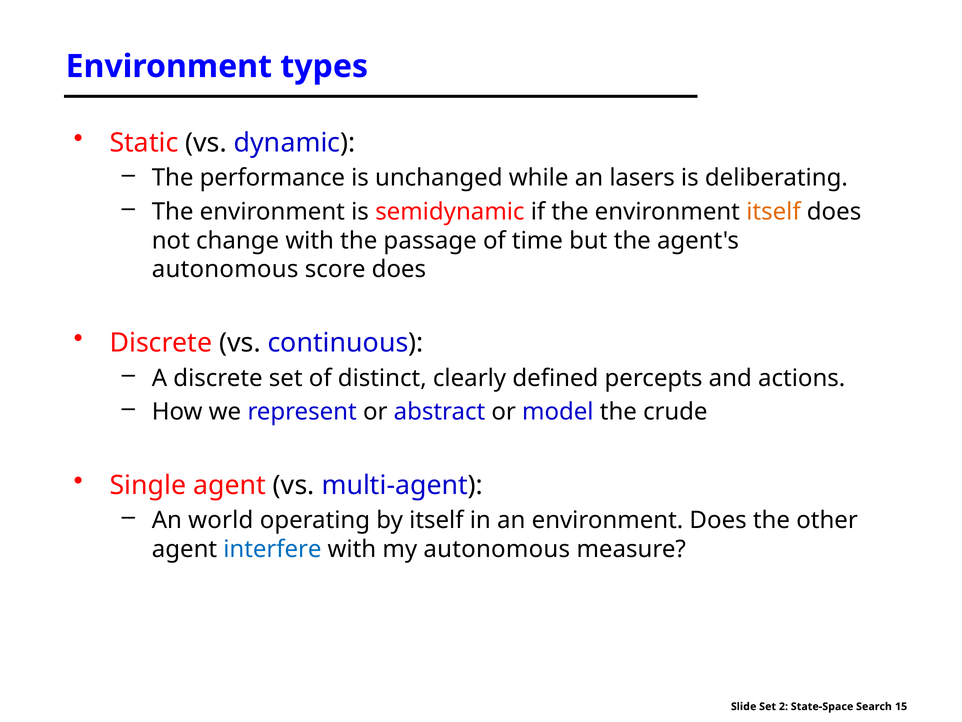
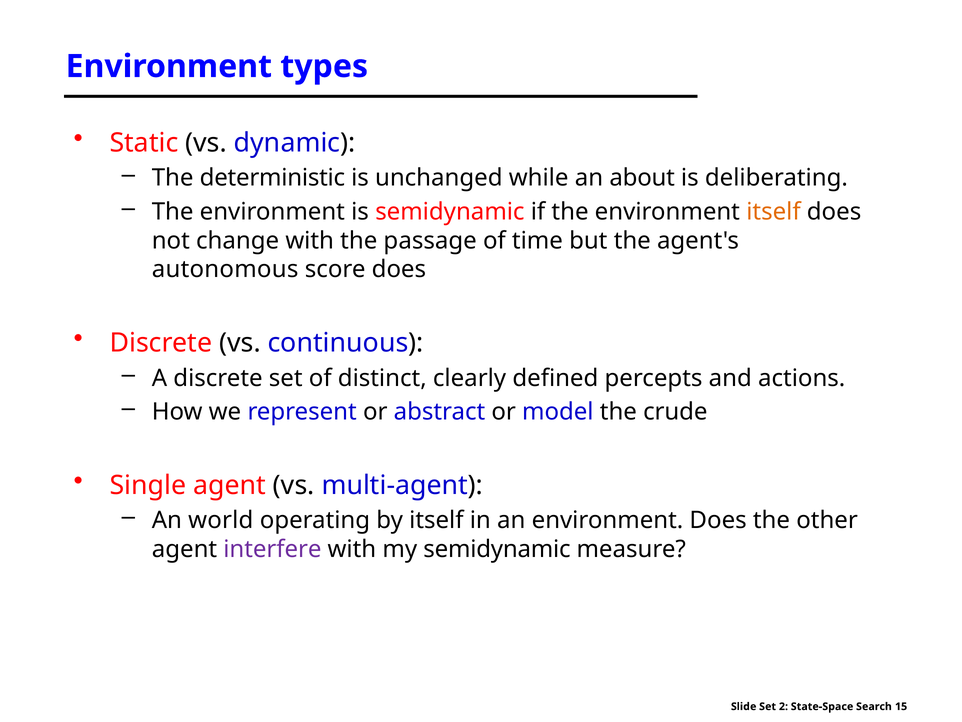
performance: performance -> deterministic
lasers: lasers -> about
interfere colour: blue -> purple
my autonomous: autonomous -> semidynamic
